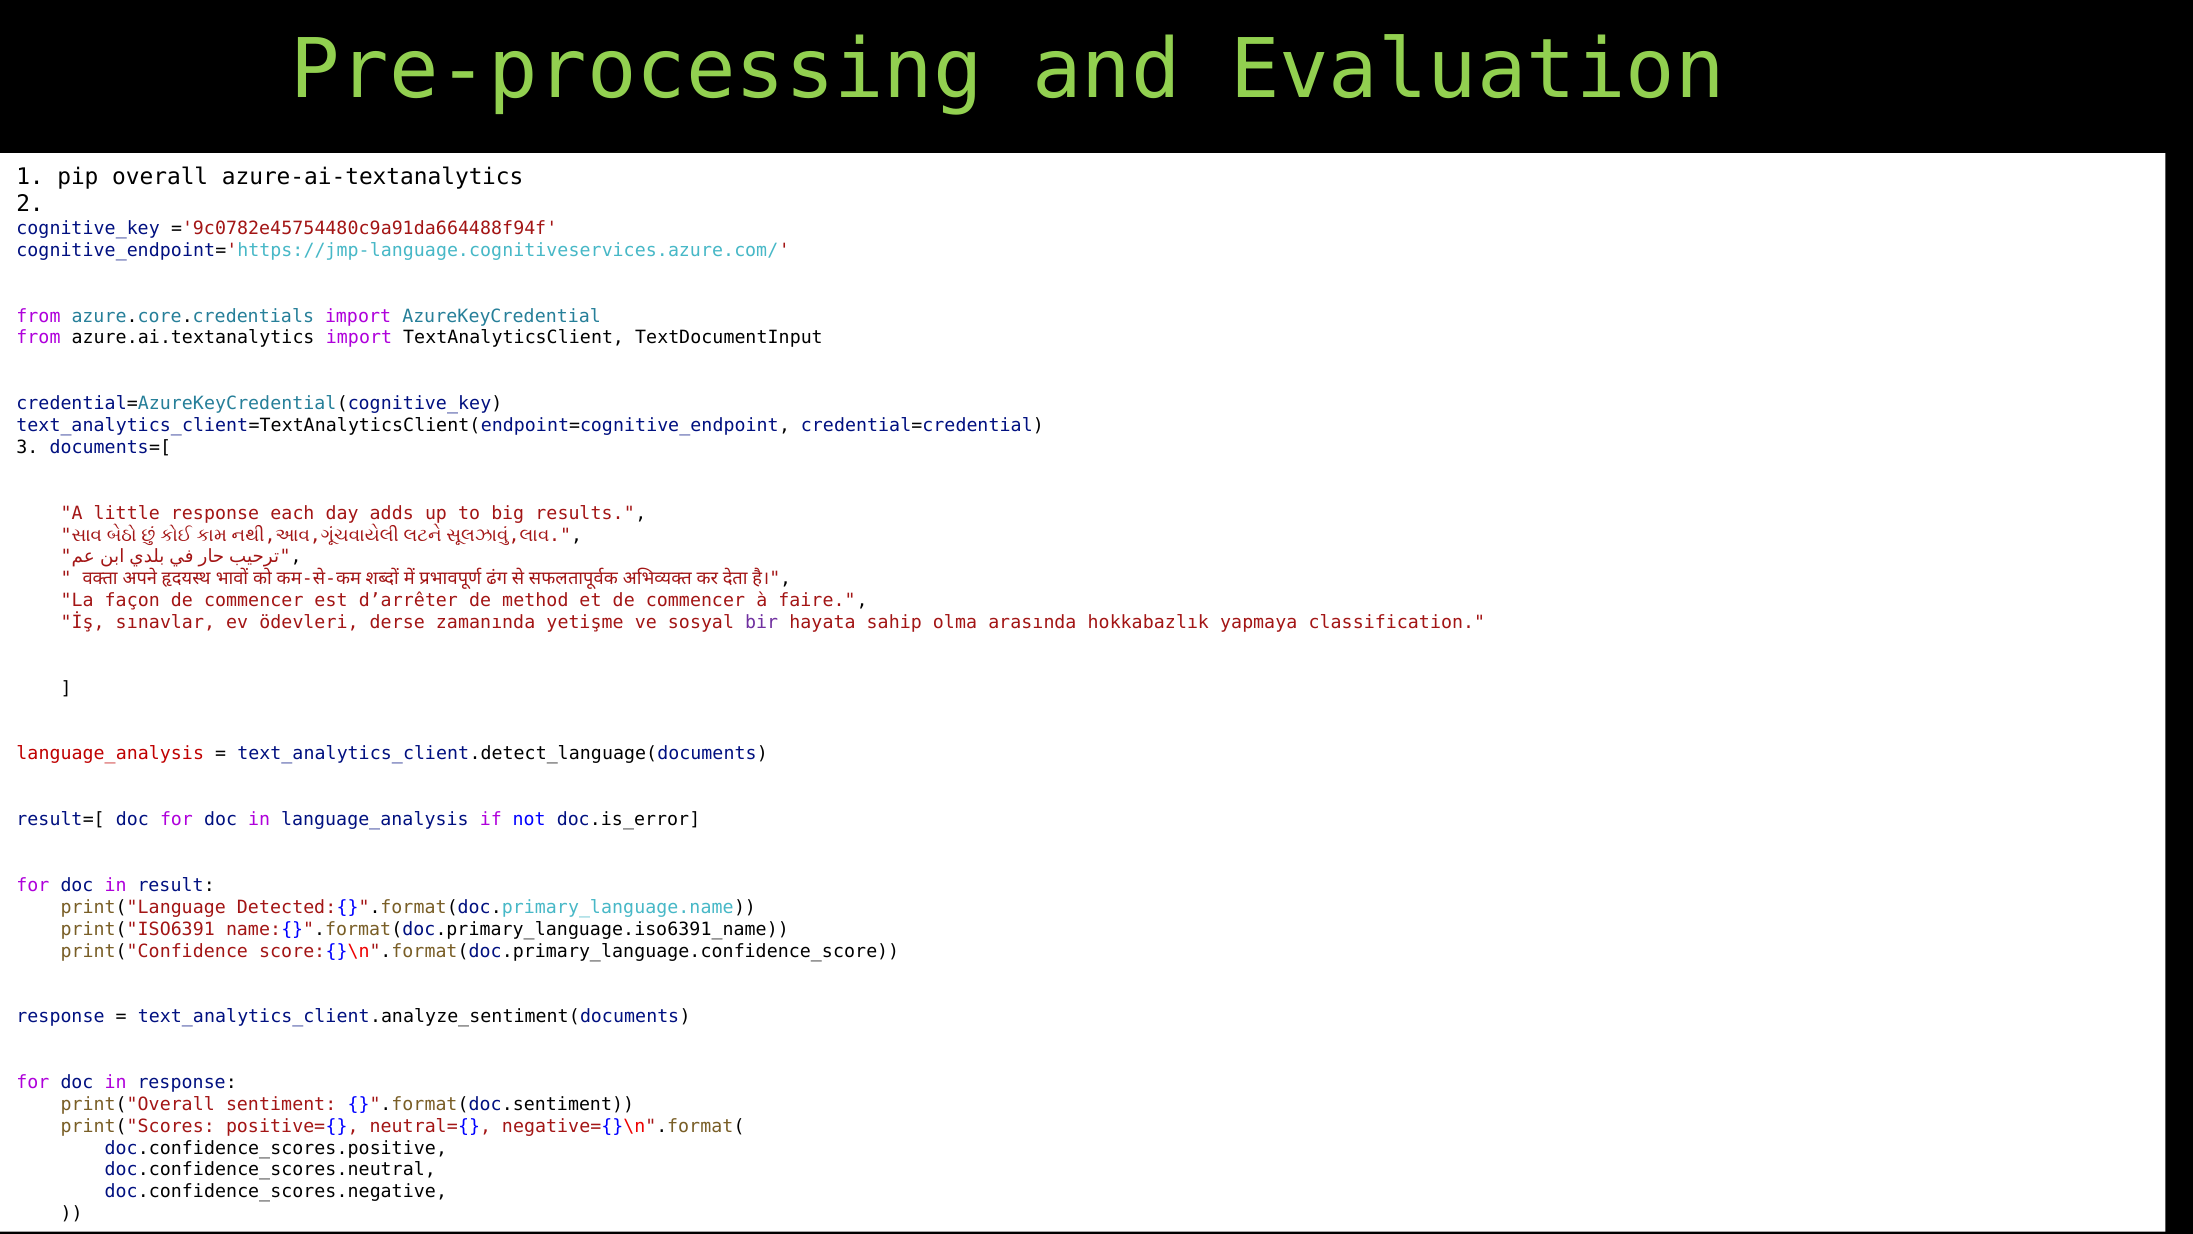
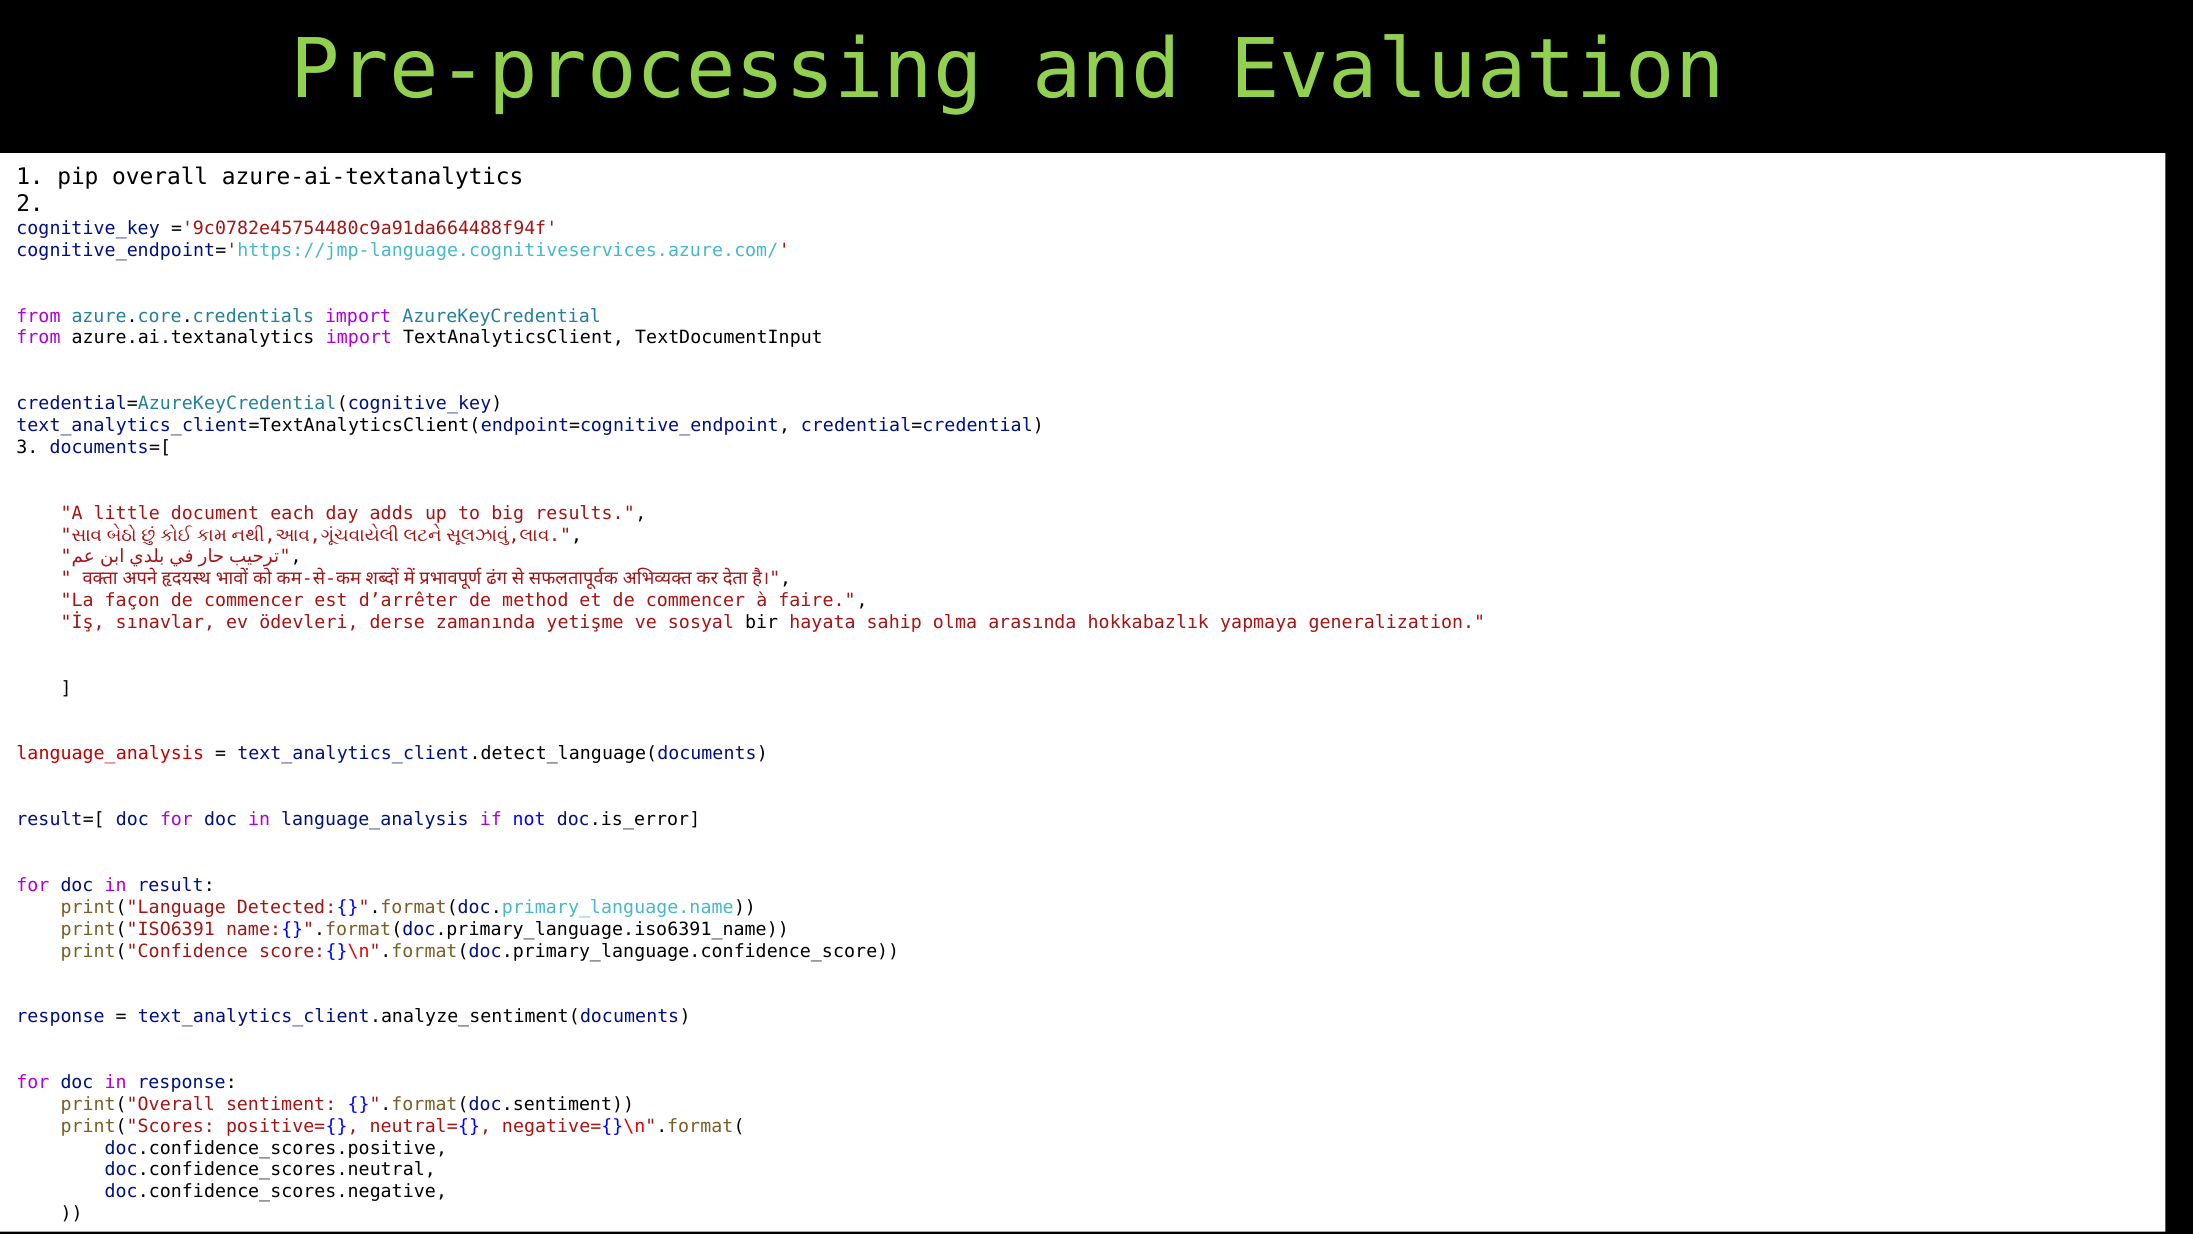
little response: response -> document
bir colour: purple -> black
classification: classification -> generalization
